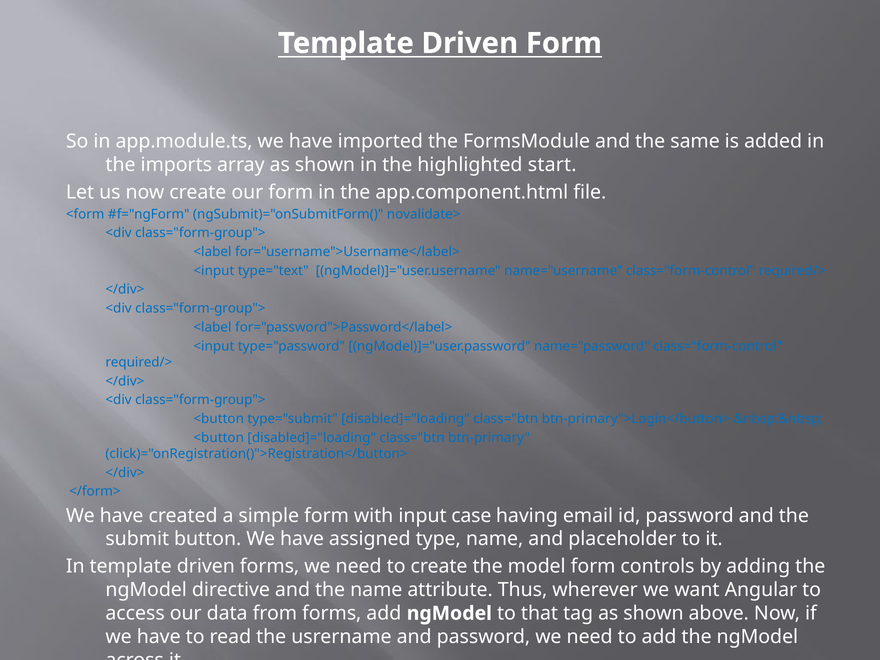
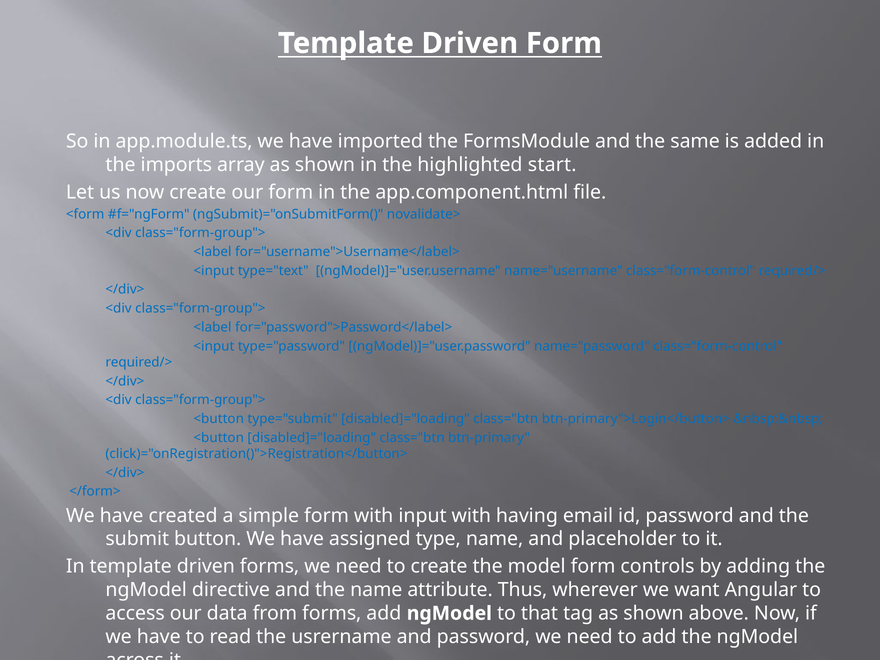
input case: case -> with
